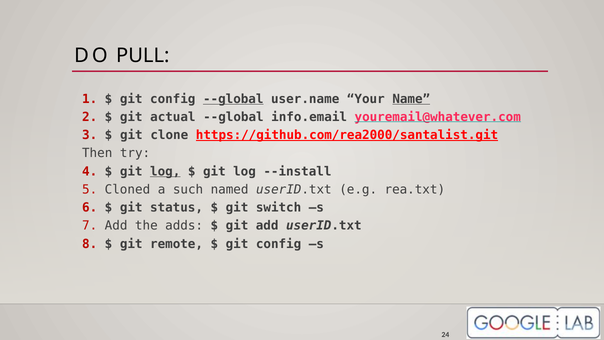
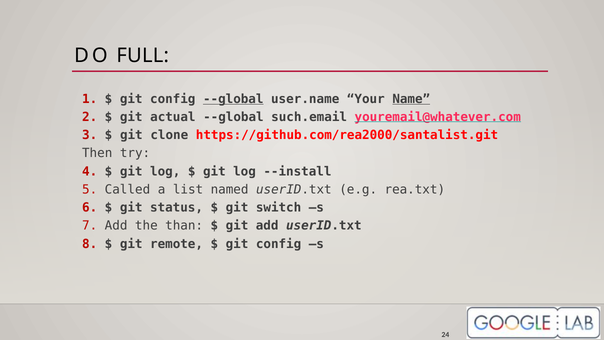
PULL: PULL -> FULL
info.email: info.email -> such.email
https://github.com/rea2000/santalist.git underline: present -> none
log at (165, 171) underline: present -> none
Cloned: Cloned -> Called
such: such -> list
adds: adds -> than
